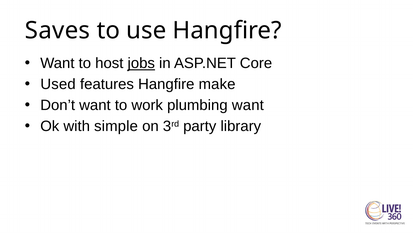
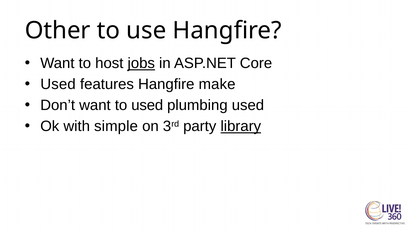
Saves: Saves -> Other
to work: work -> used
plumbing want: want -> used
library underline: none -> present
